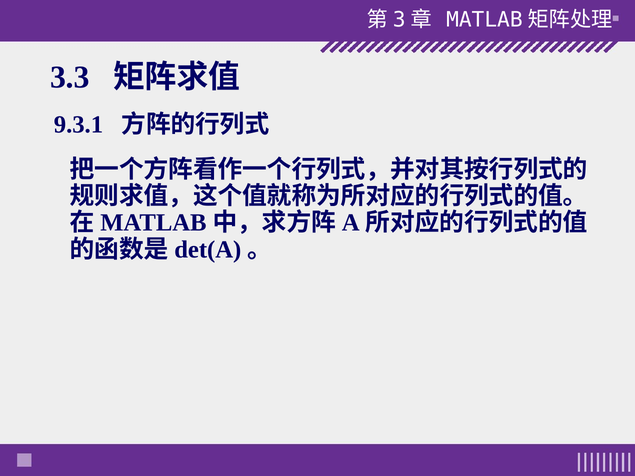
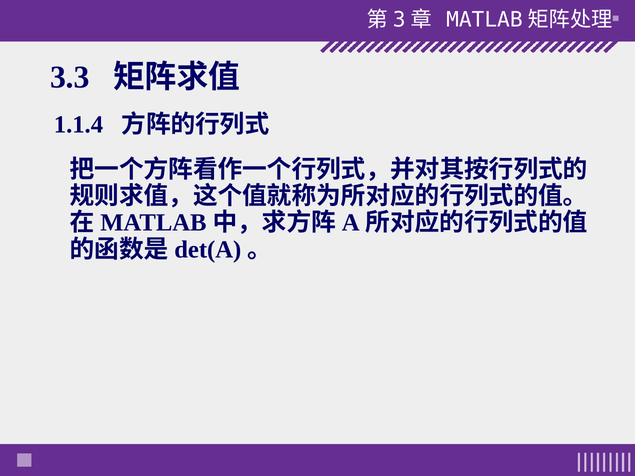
9.3.1: 9.3.1 -> 1.1.4
